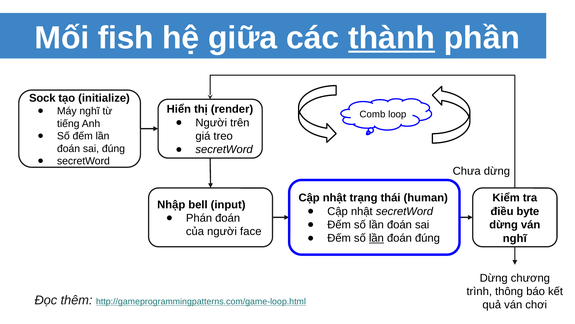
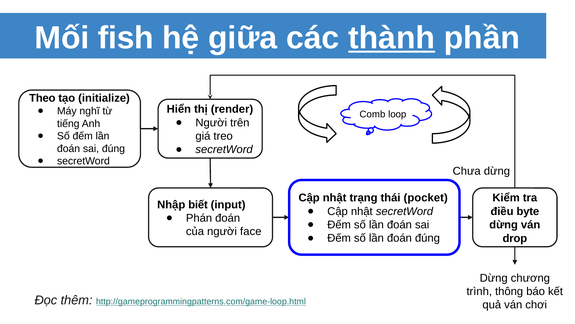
Sock: Sock -> Theo
human: human -> pocket
bell: bell -> biết
lần at (376, 238) underline: present -> none
nghĩ at (515, 238): nghĩ -> drop
